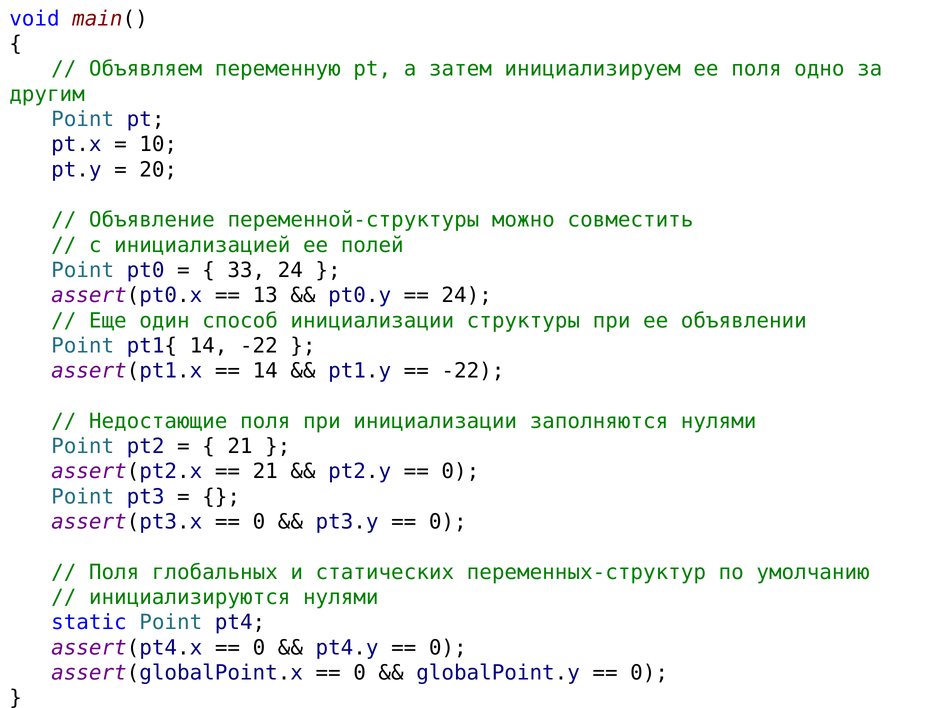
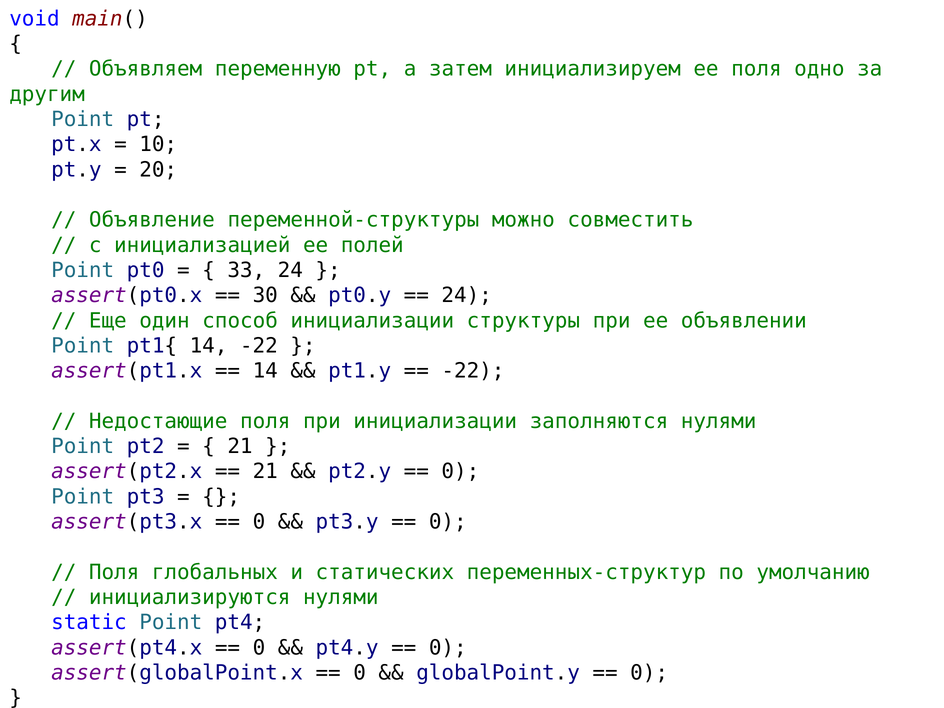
13: 13 -> 30
